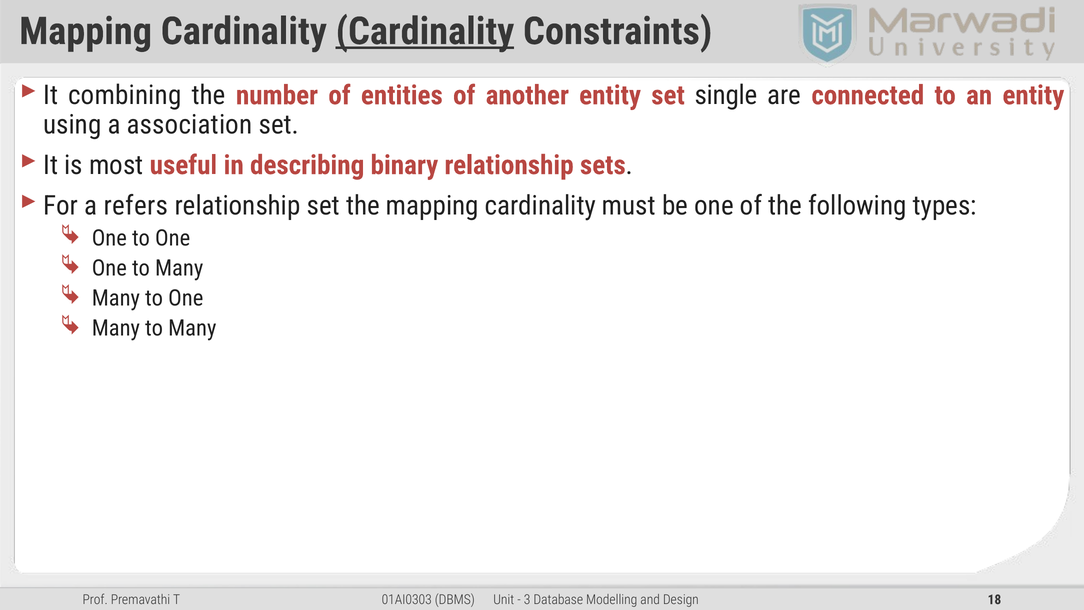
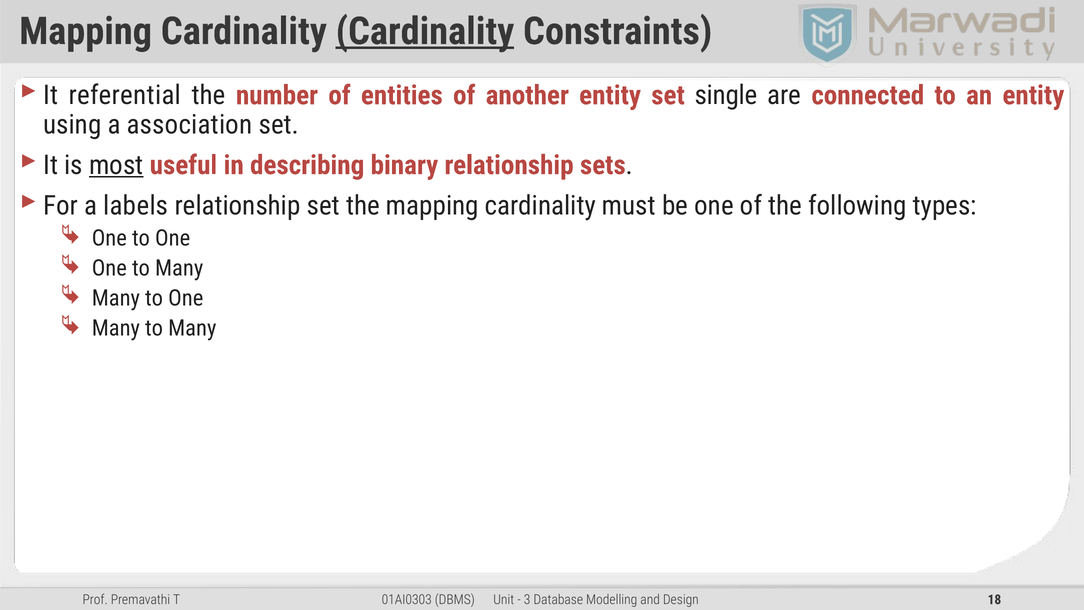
combining: combining -> referential
most underline: none -> present
refers: refers -> labels
